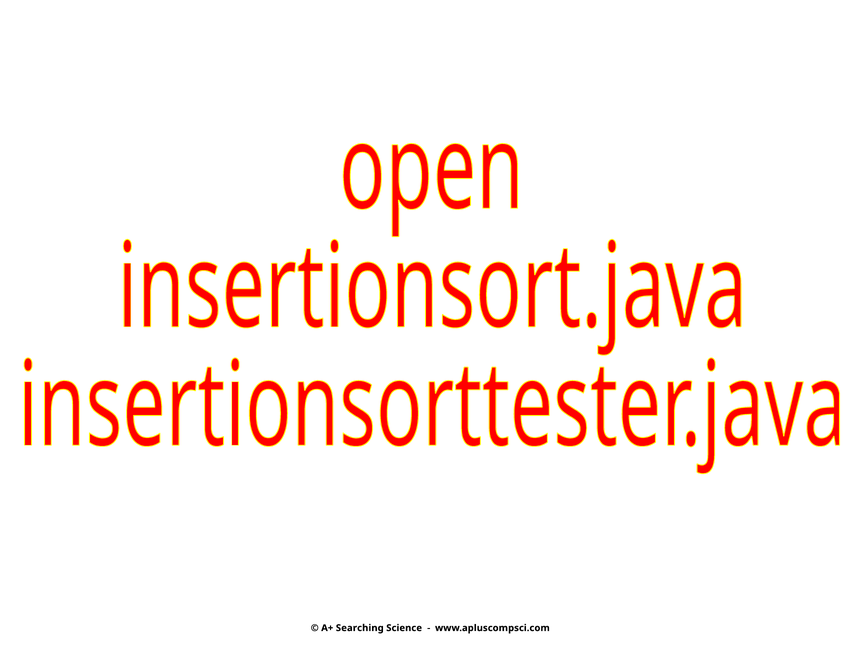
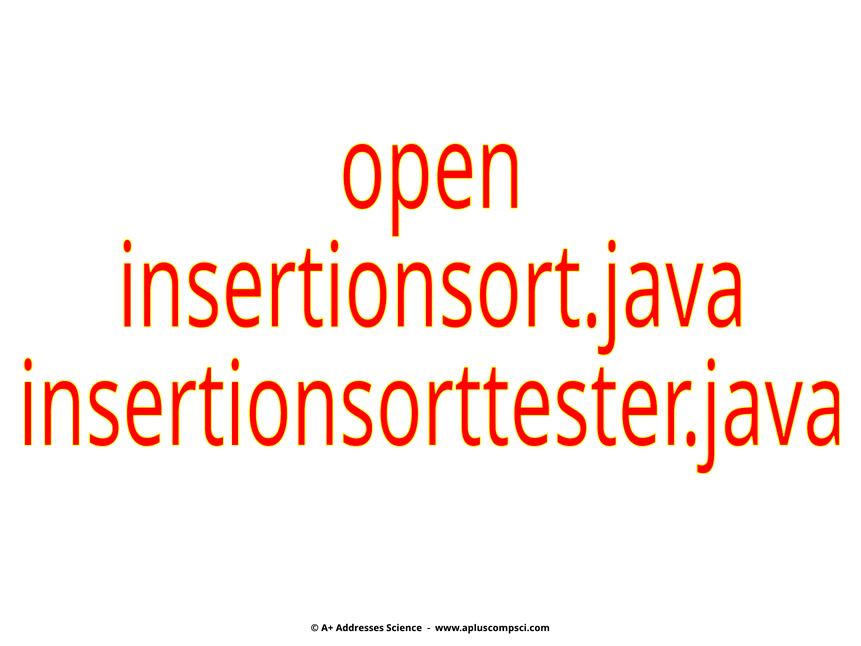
Searching: Searching -> Addresses
